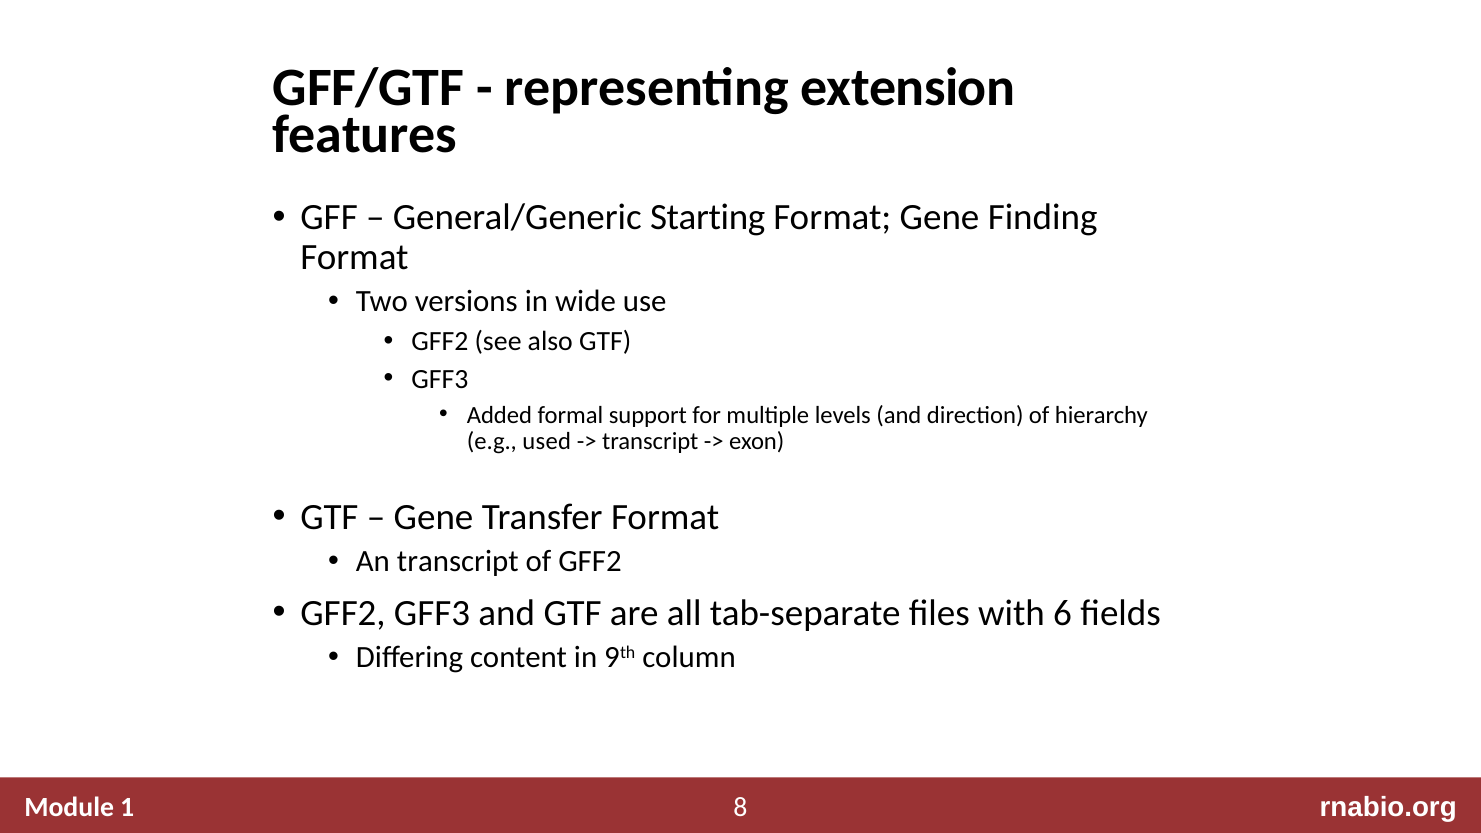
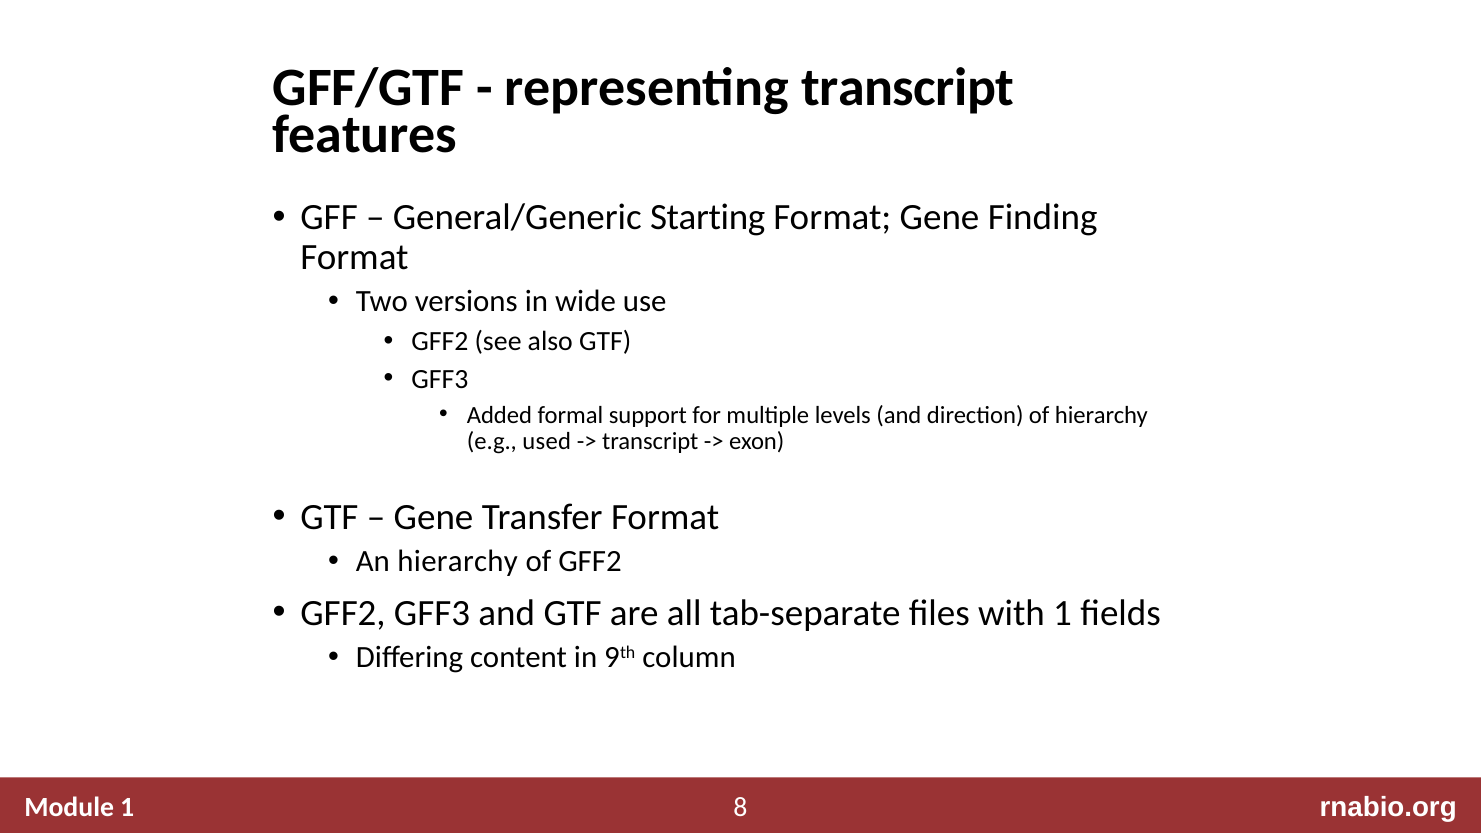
representing extension: extension -> transcript
An transcript: transcript -> hierarchy
with 6: 6 -> 1
